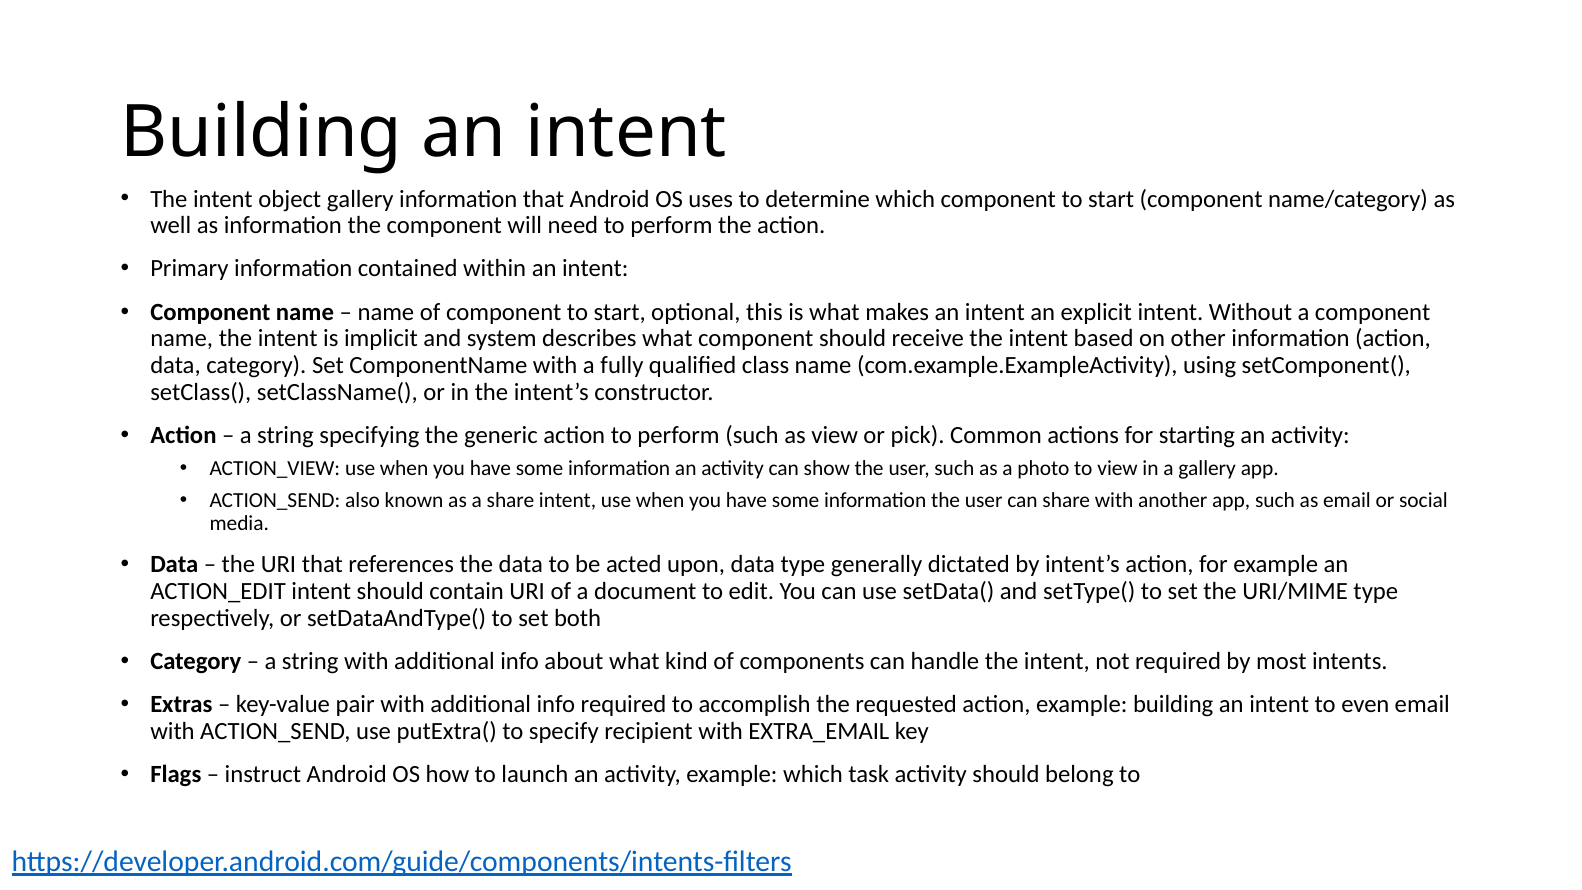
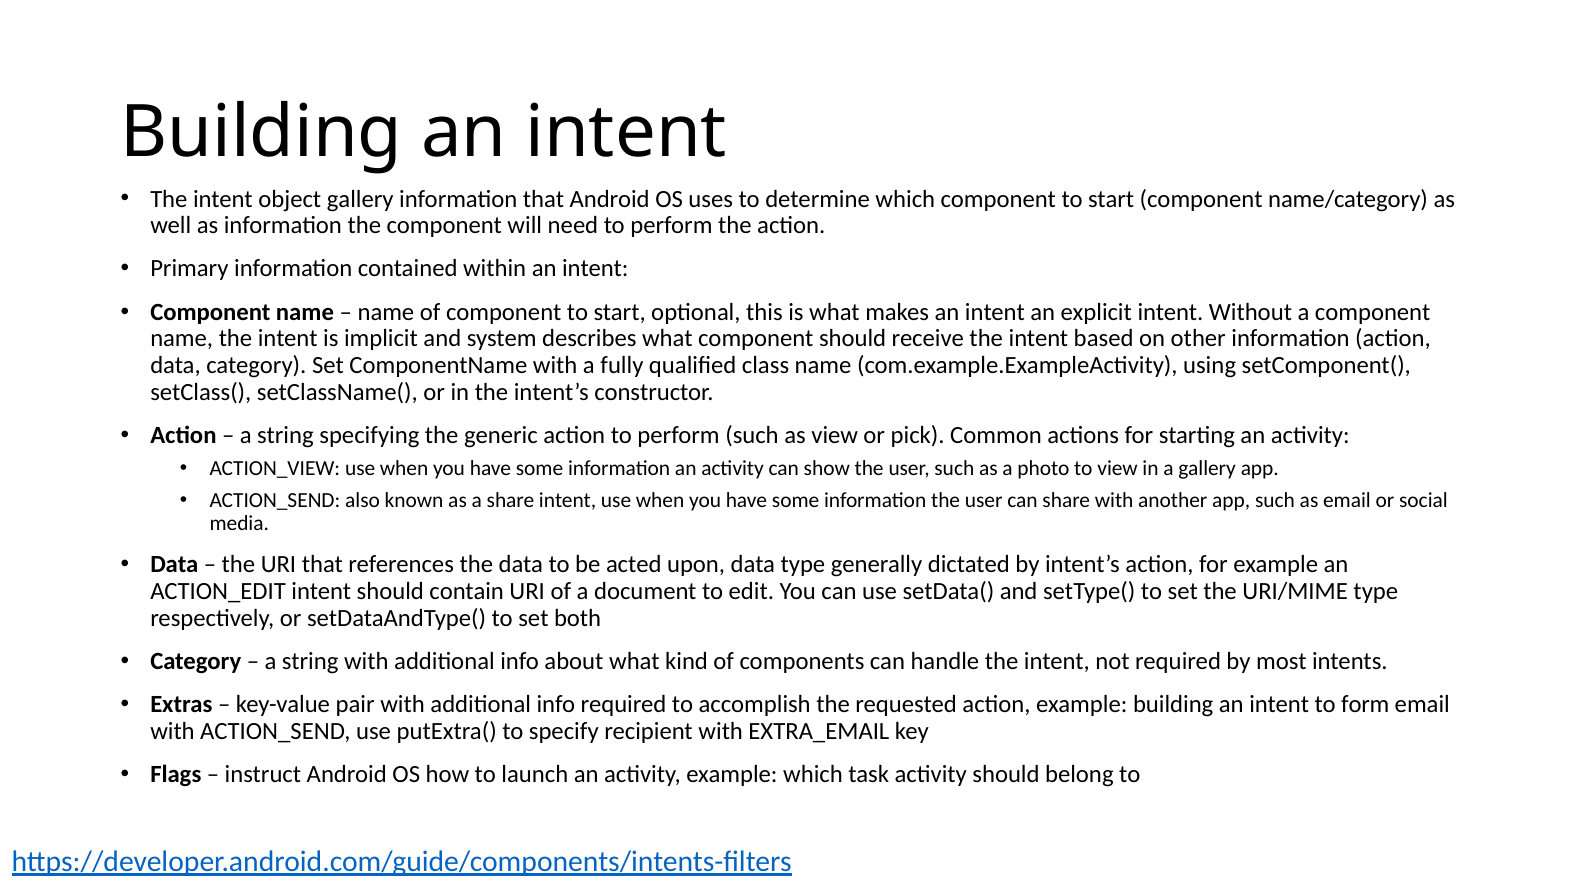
even: even -> form
